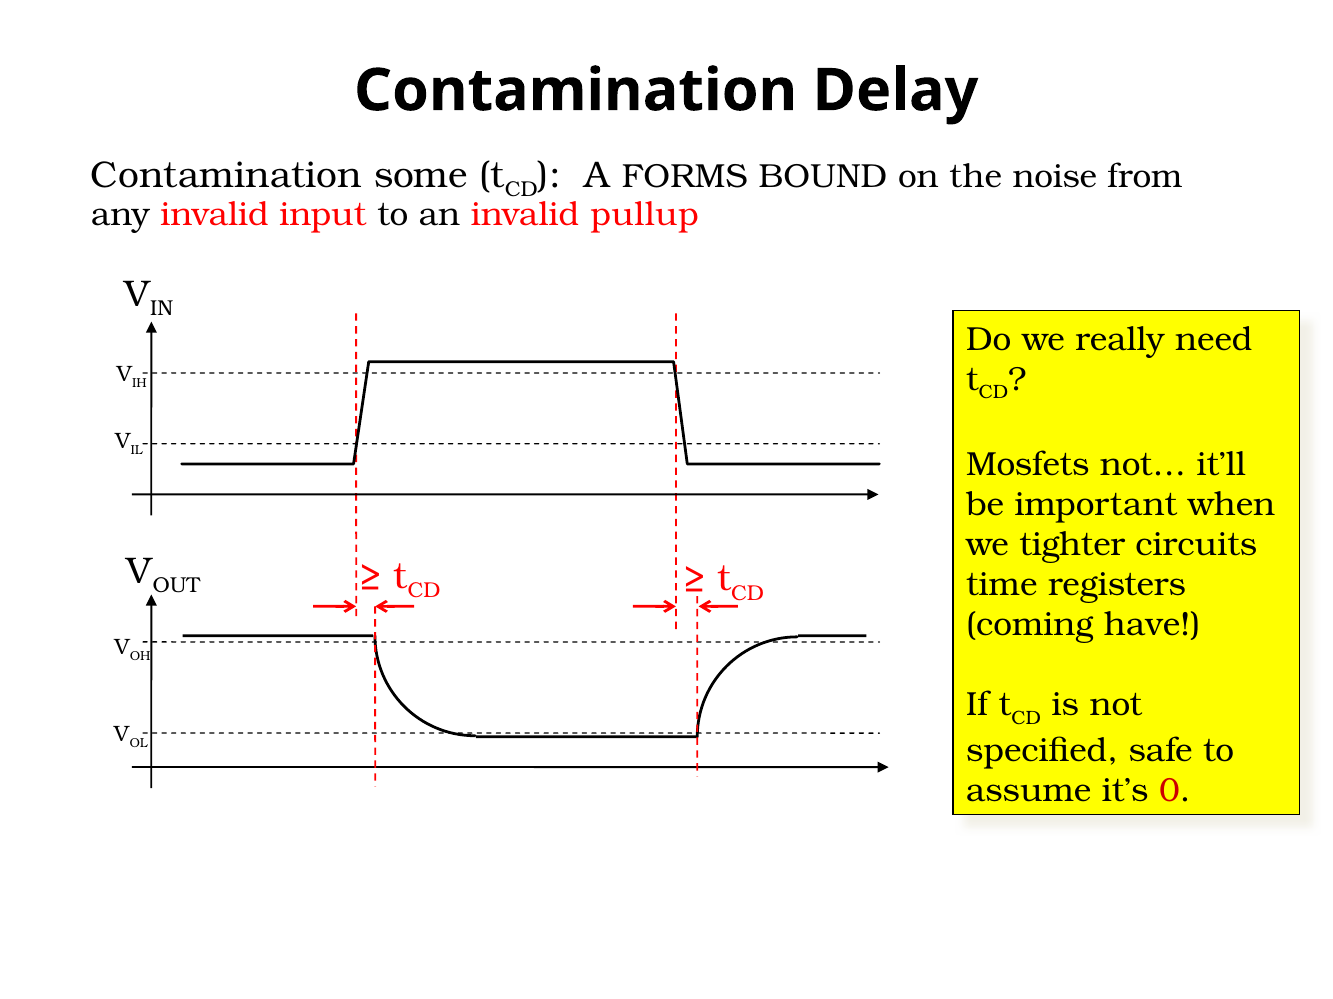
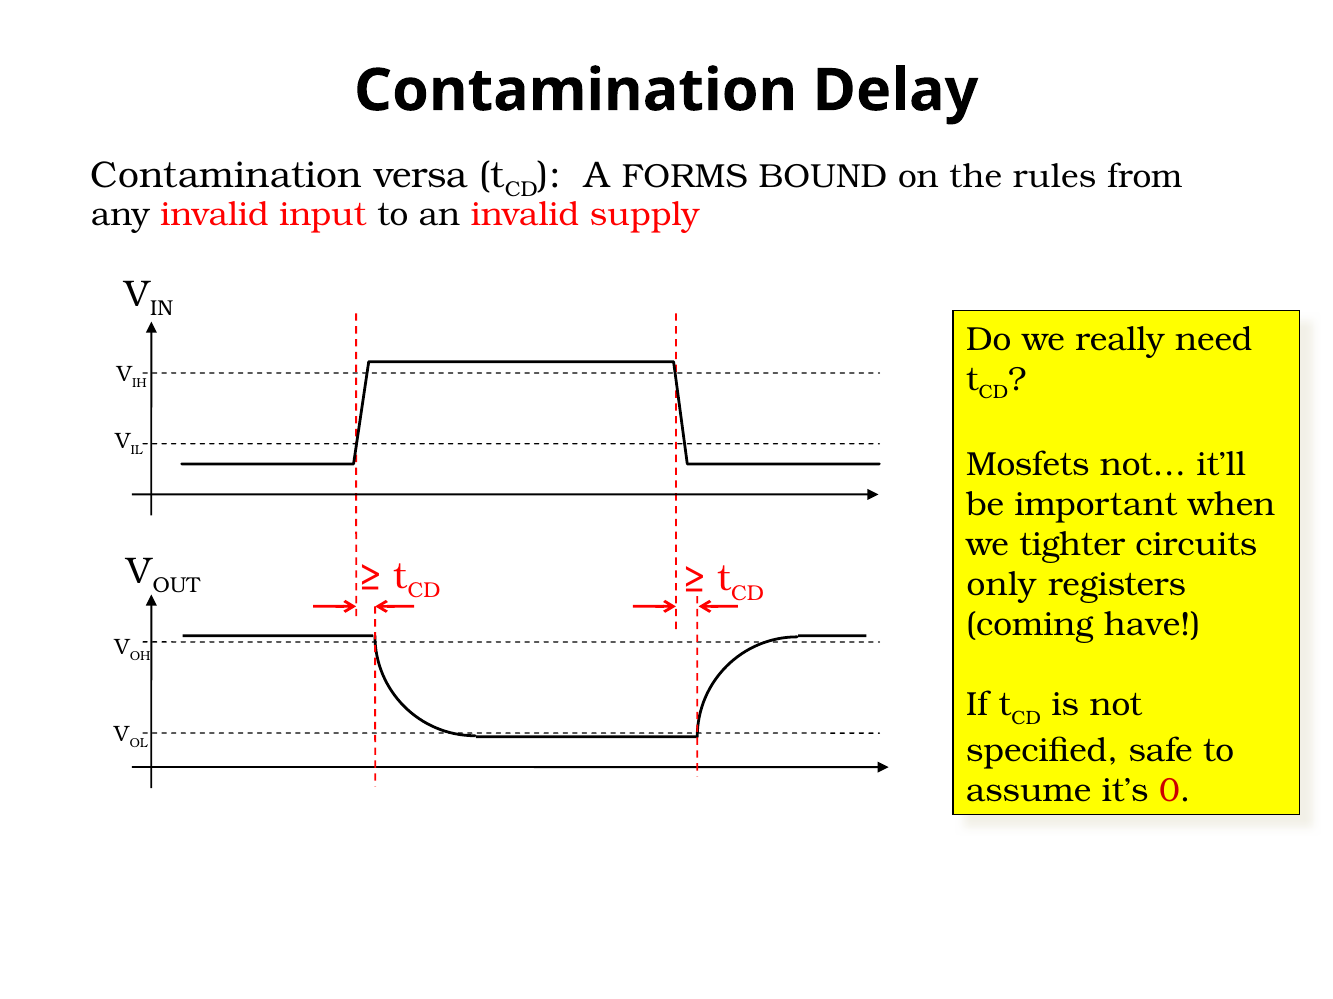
some: some -> versa
noise: noise -> rules
pullup: pullup -> supply
time: time -> only
